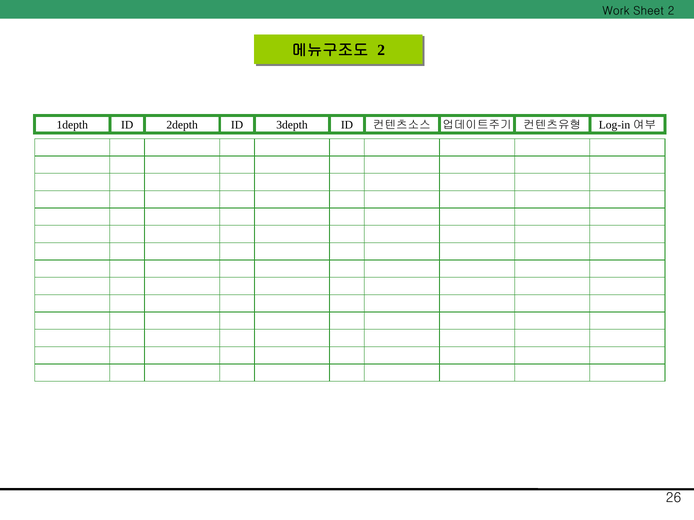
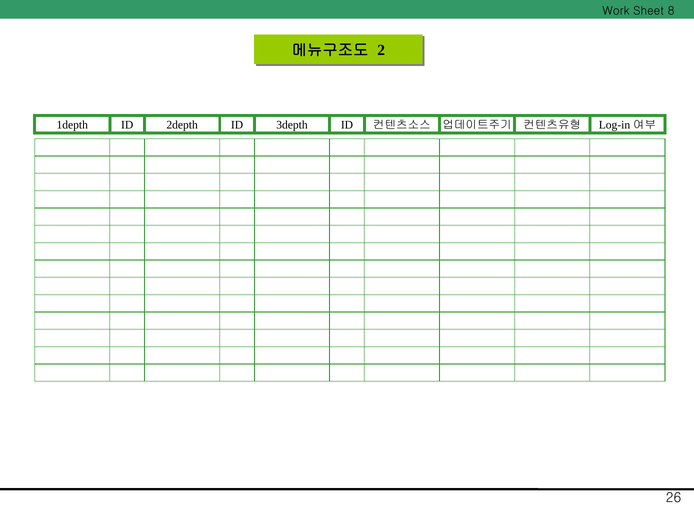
Sheet 2: 2 -> 8
